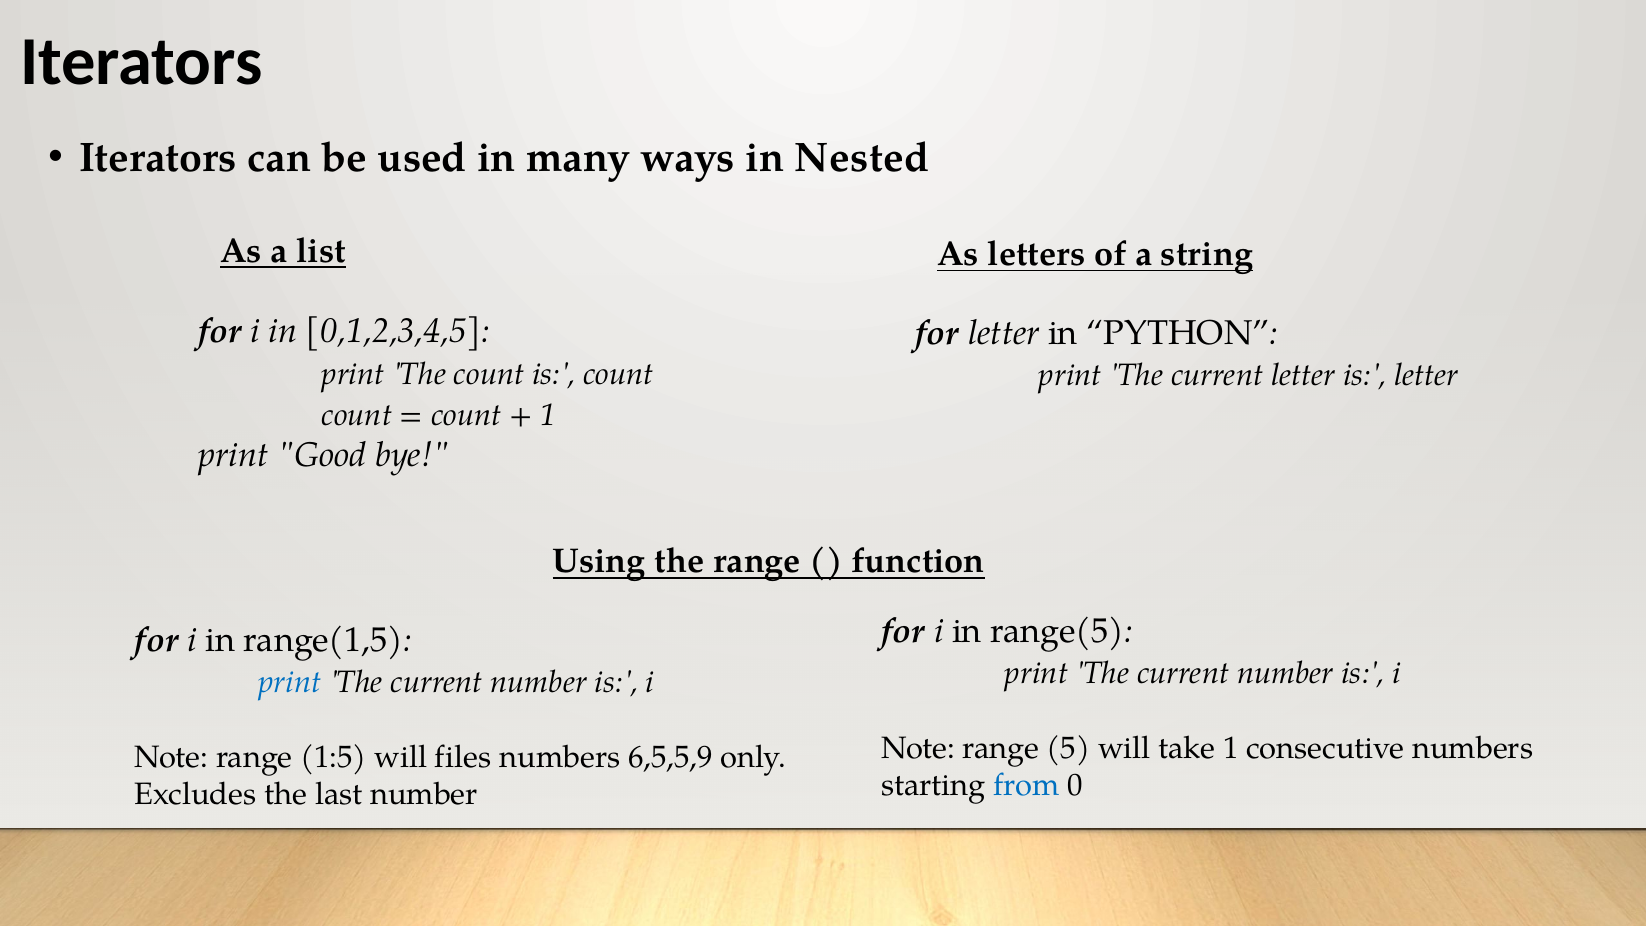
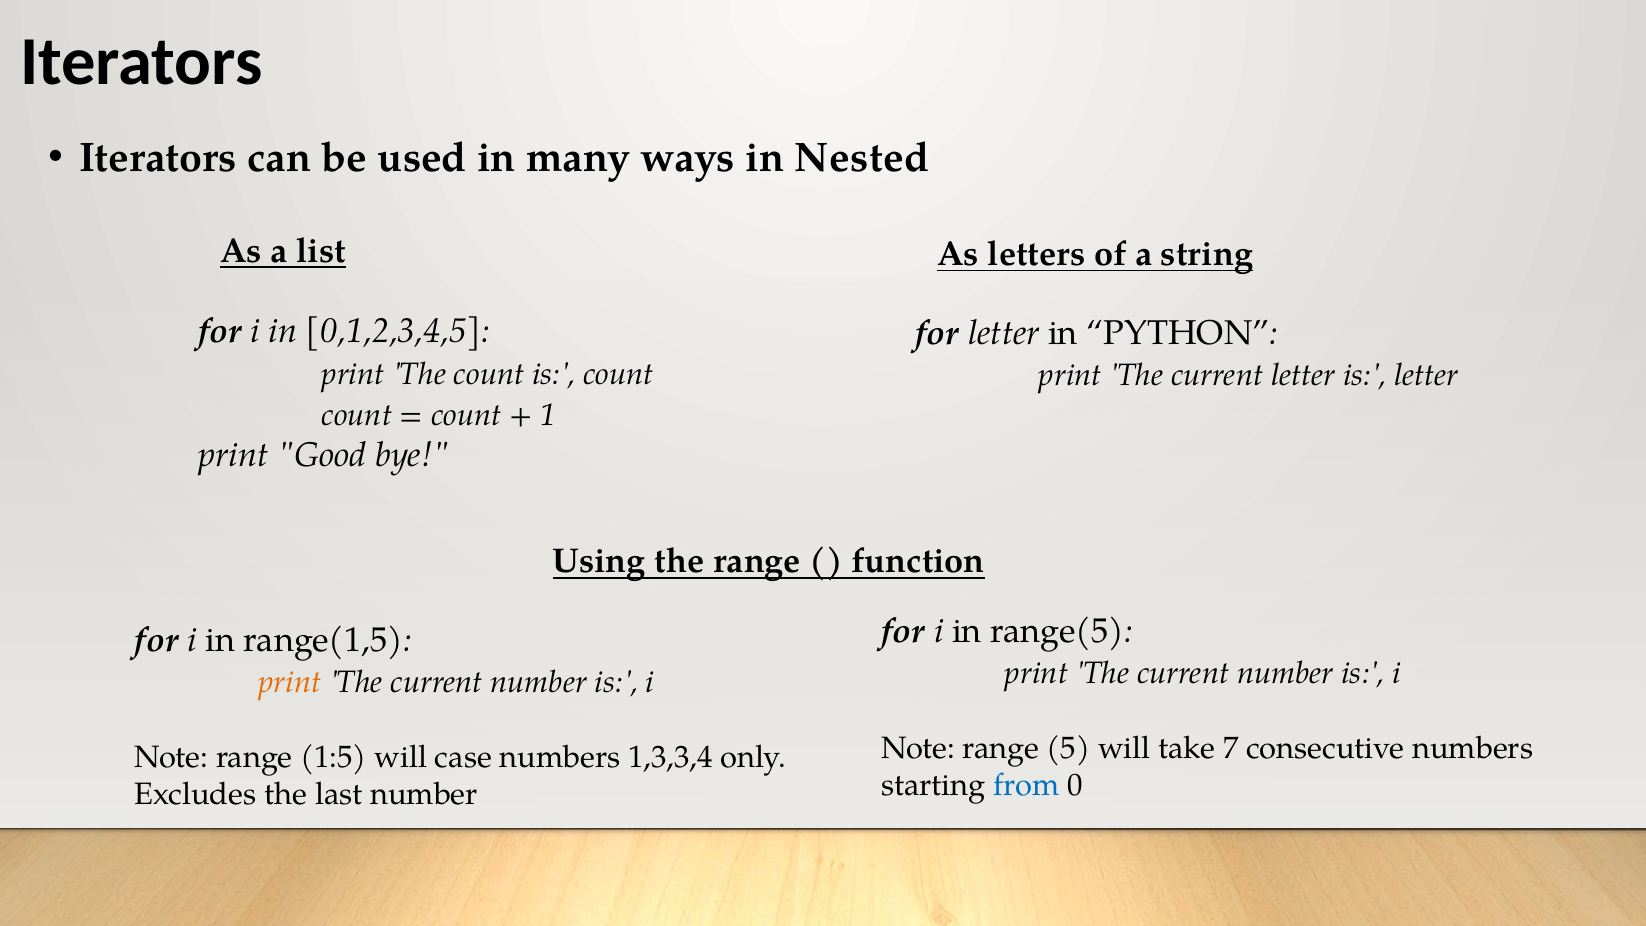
print at (290, 683) colour: blue -> orange
take 1: 1 -> 7
files: files -> case
6,5,5,9: 6,5,5,9 -> 1,3,3,4
